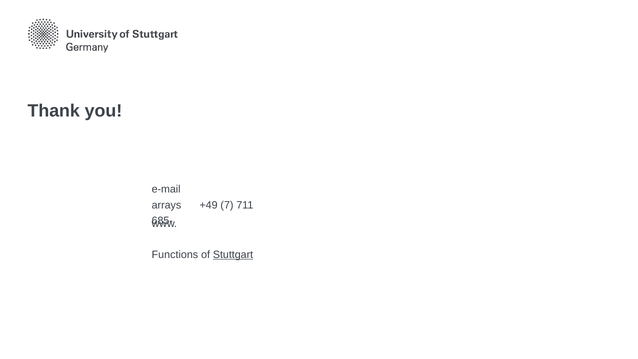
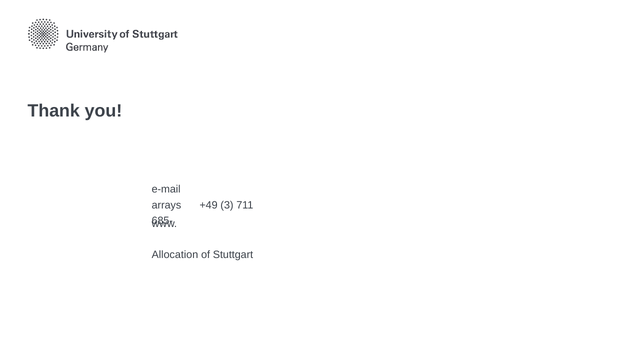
7: 7 -> 3
Functions: Functions -> Allocation
Stuttgart underline: present -> none
